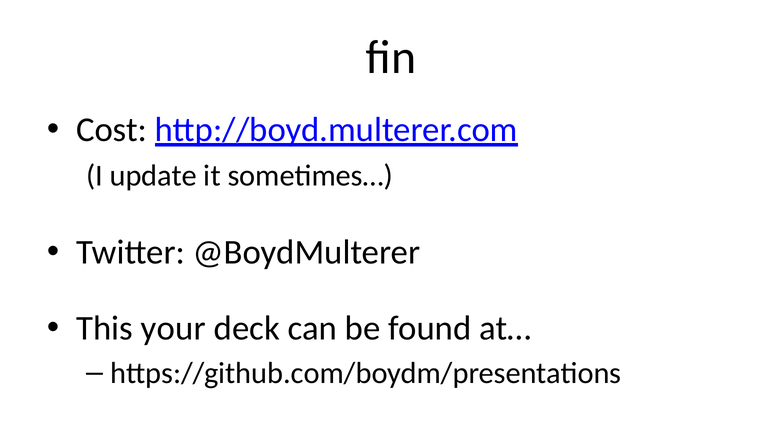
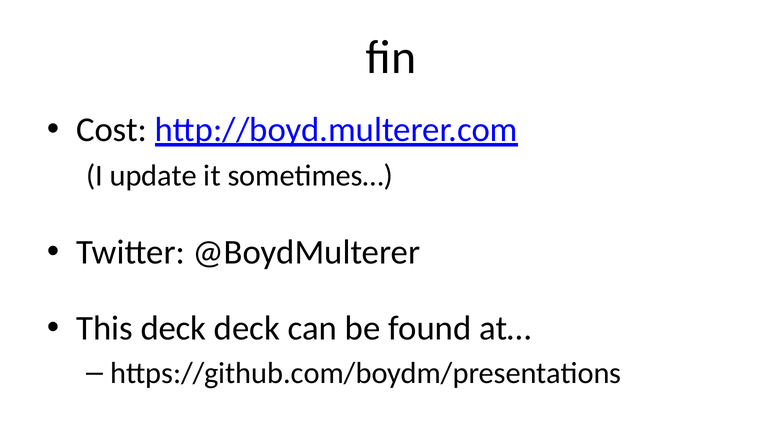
This your: your -> deck
